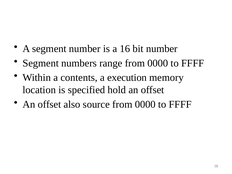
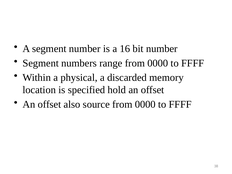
contents: contents -> physical
execution: execution -> discarded
